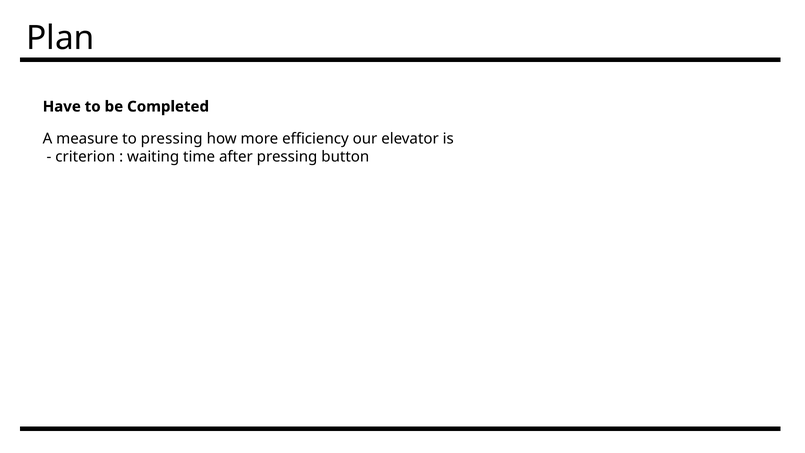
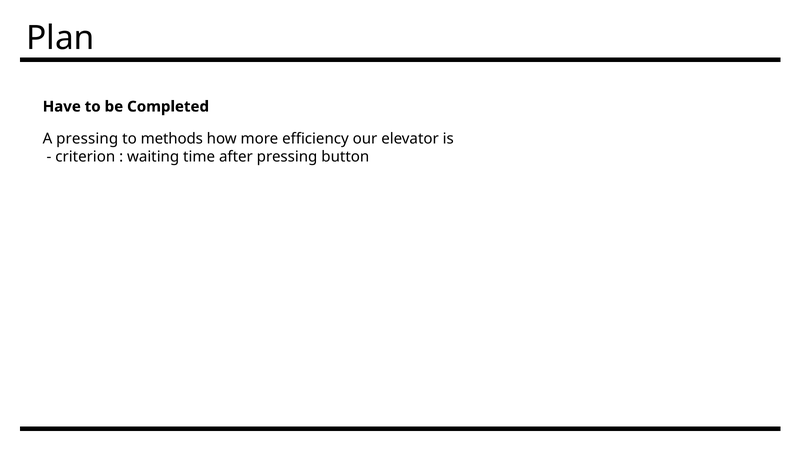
A measure: measure -> pressing
to pressing: pressing -> methods
